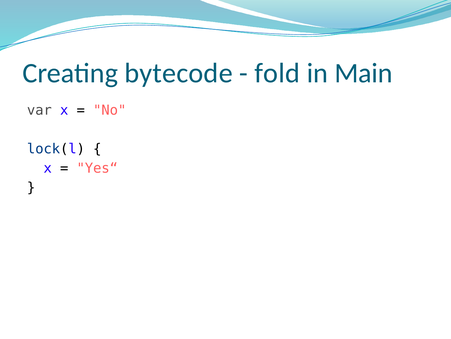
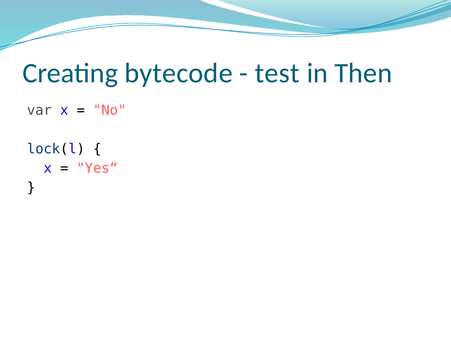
fold: fold -> test
Main: Main -> Then
